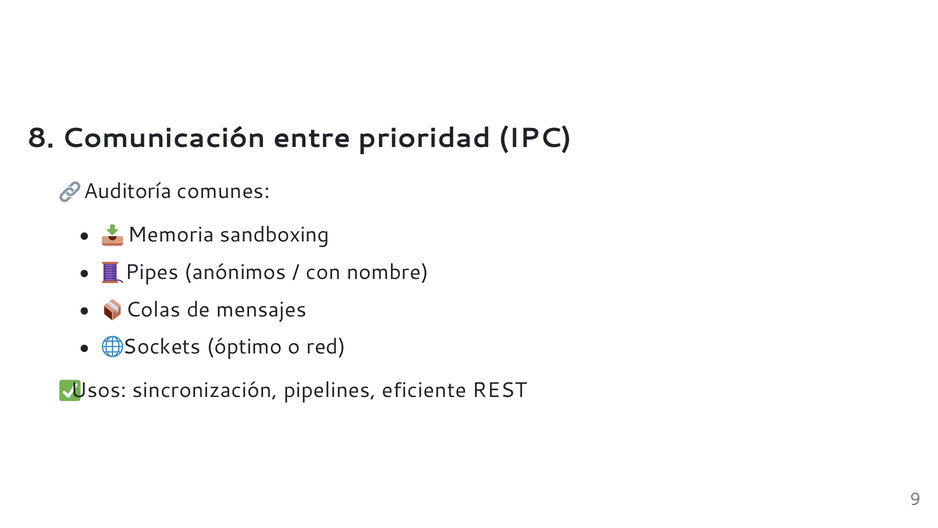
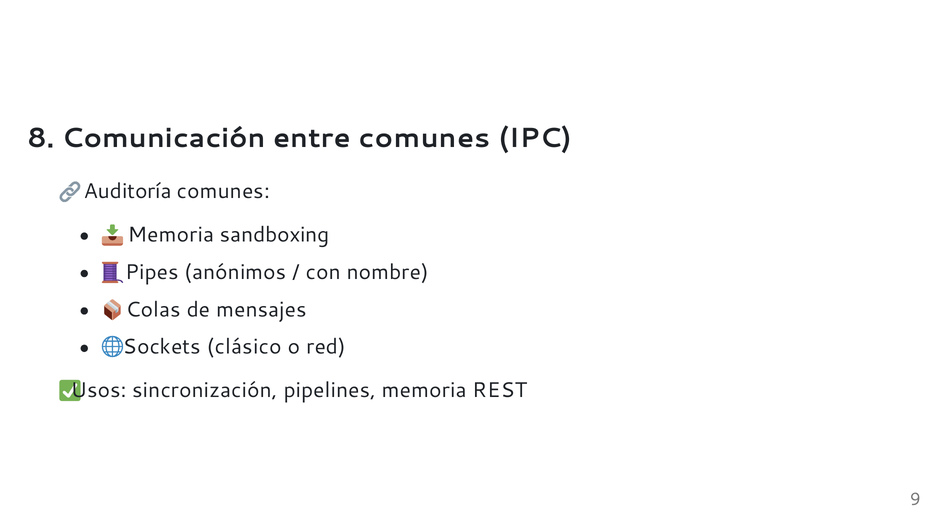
entre prioridad: prioridad -> comunes
óptimo: óptimo -> clásico
pipelines eficiente: eficiente -> memoria
